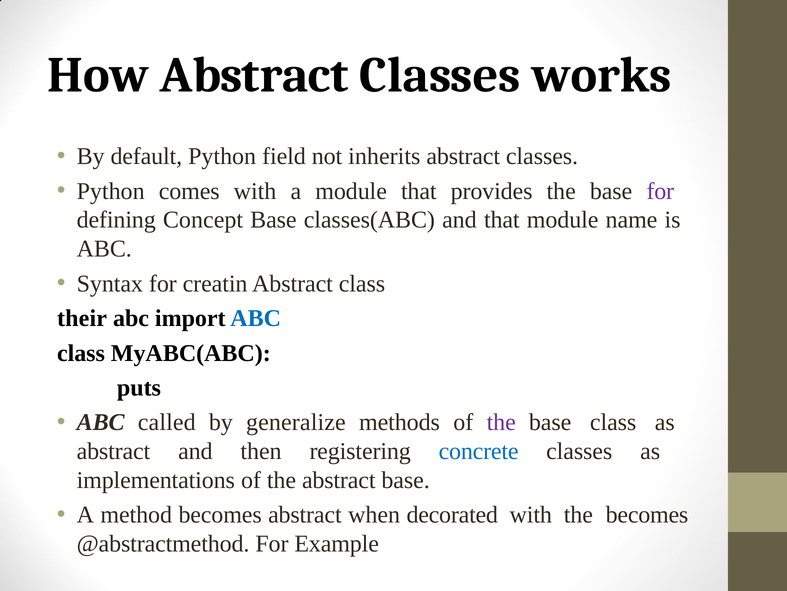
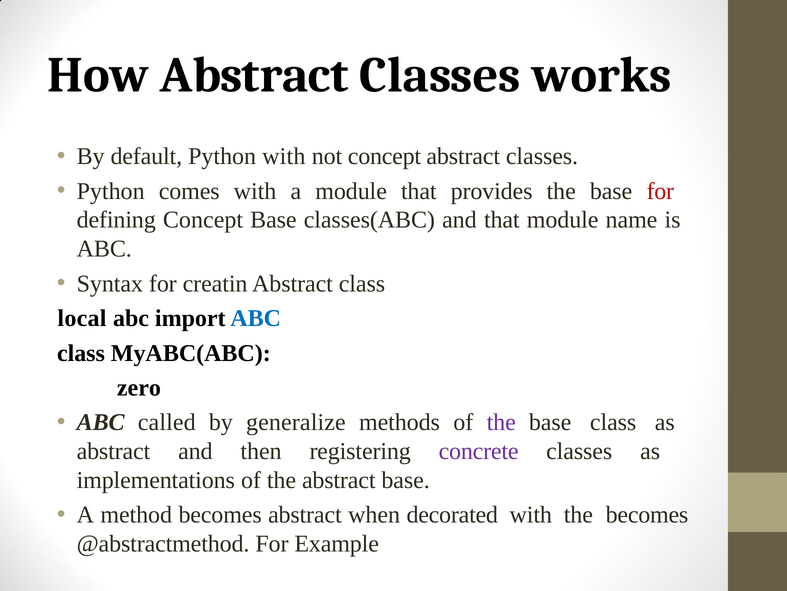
Python field: field -> with
not inherits: inherits -> concept
for at (660, 191) colour: purple -> red
their: their -> local
puts: puts -> zero
concrete colour: blue -> purple
